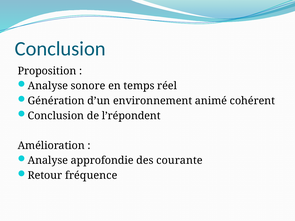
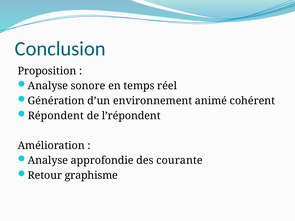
Conclusion at (56, 116): Conclusion -> Répondent
fréquence: fréquence -> graphisme
